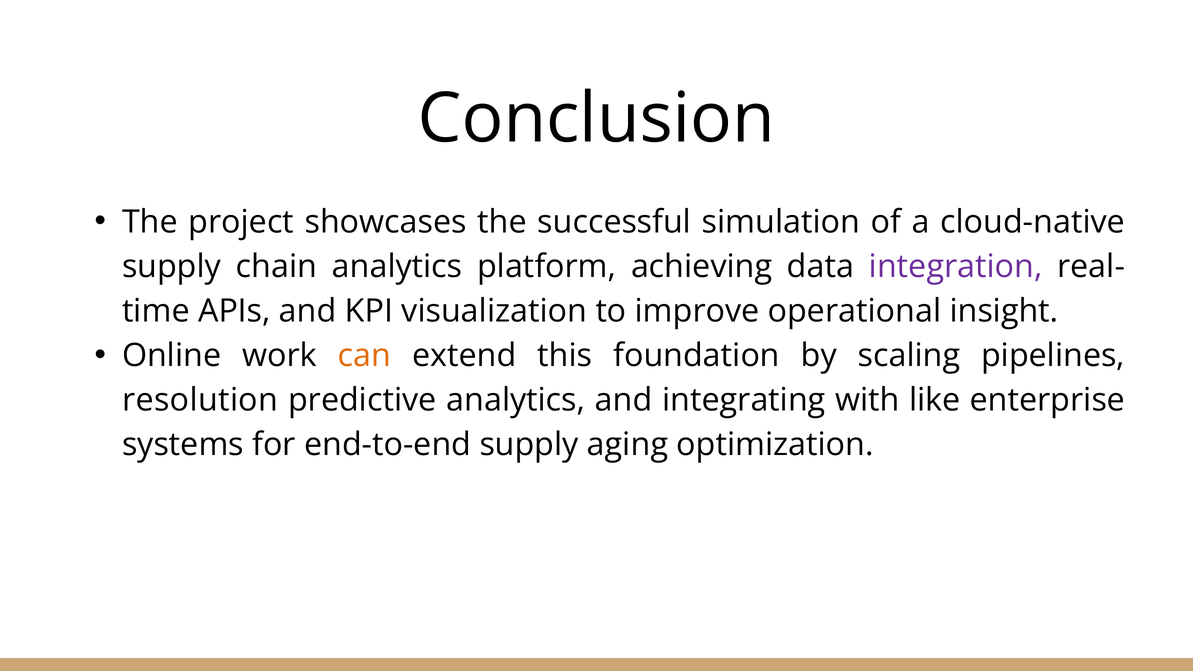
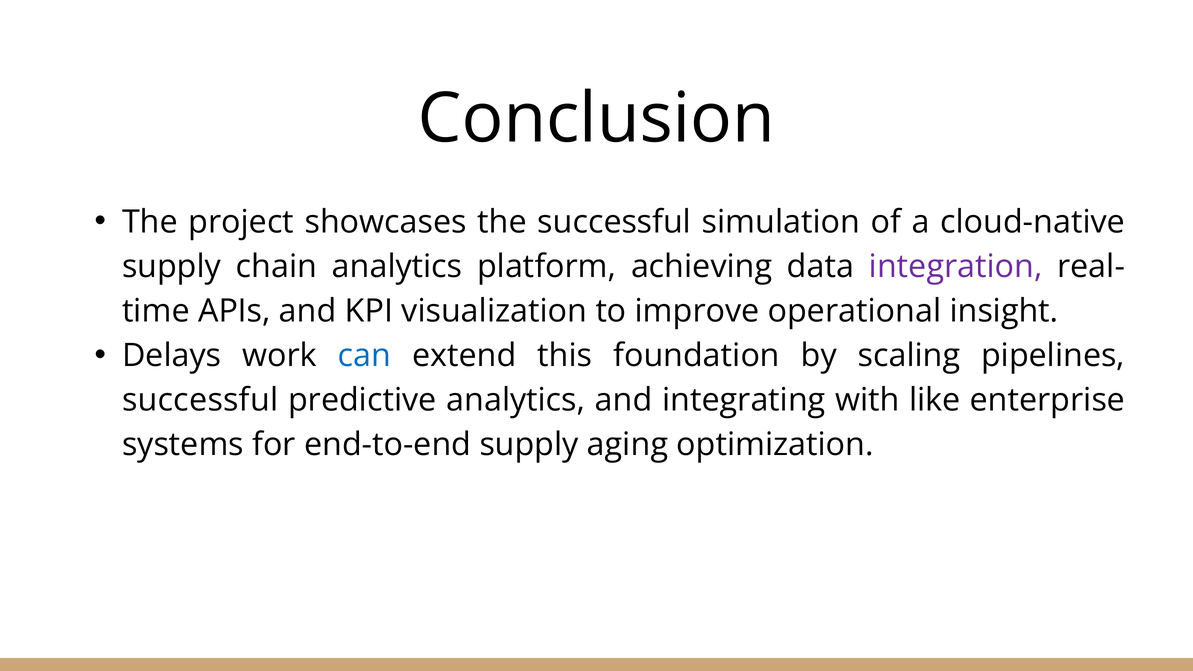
Online at (172, 356): Online -> Delays
can colour: orange -> blue
resolution at (200, 400): resolution -> successful
